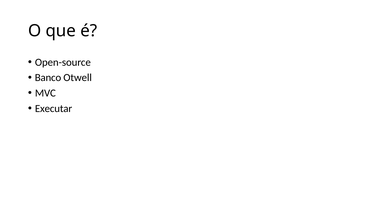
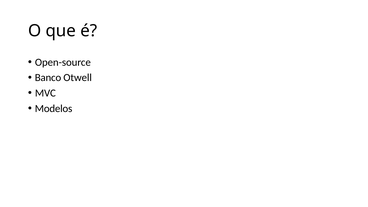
Executar: Executar -> Modelos
